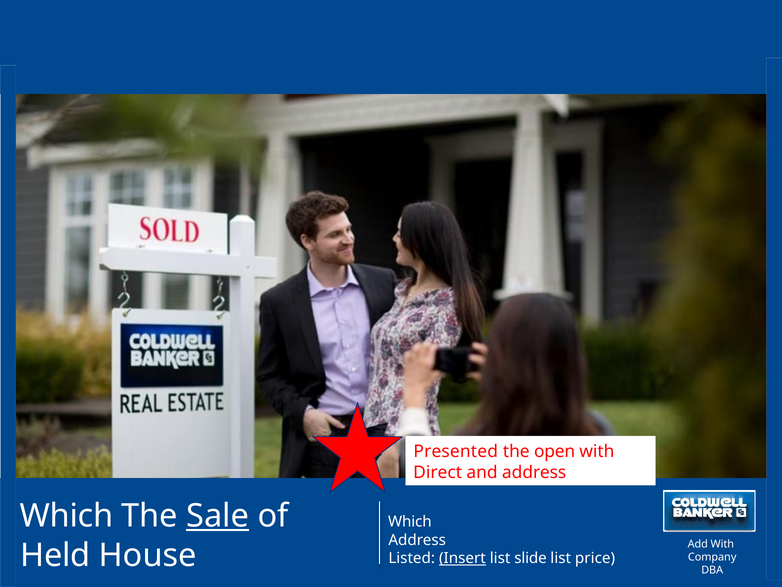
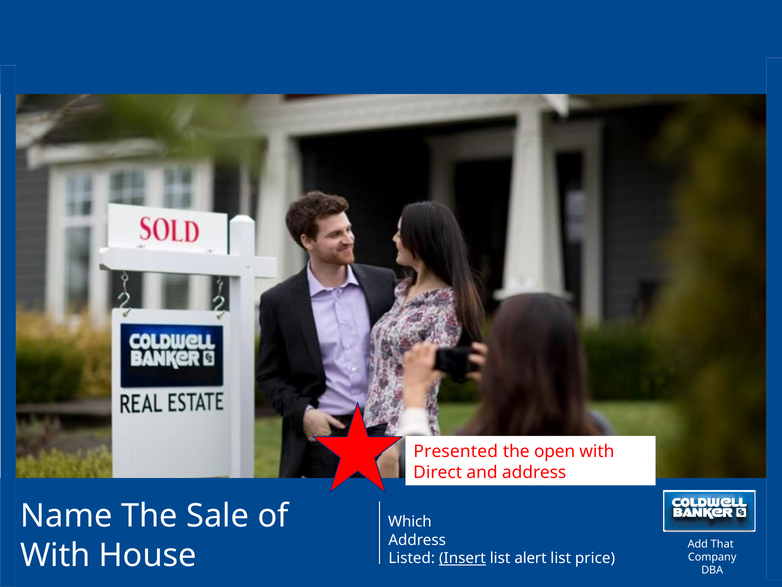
Which at (67, 516): Which -> Name
Sale underline: present -> none
Add With: With -> That
Held at (55, 555): Held -> With
slide: slide -> alert
